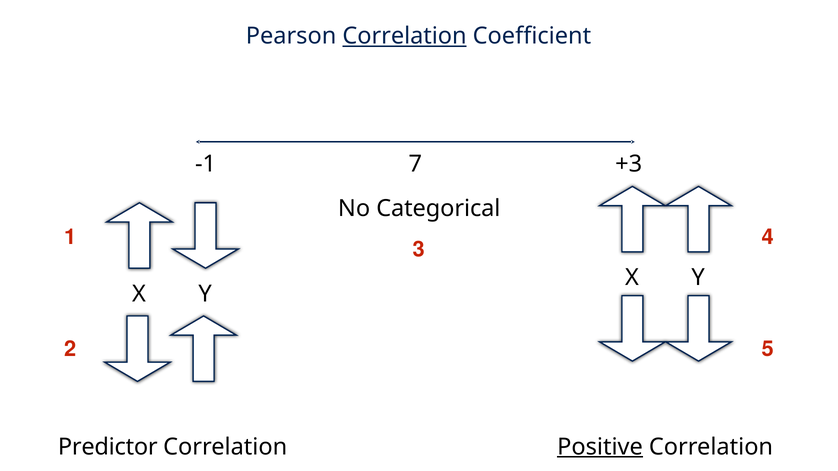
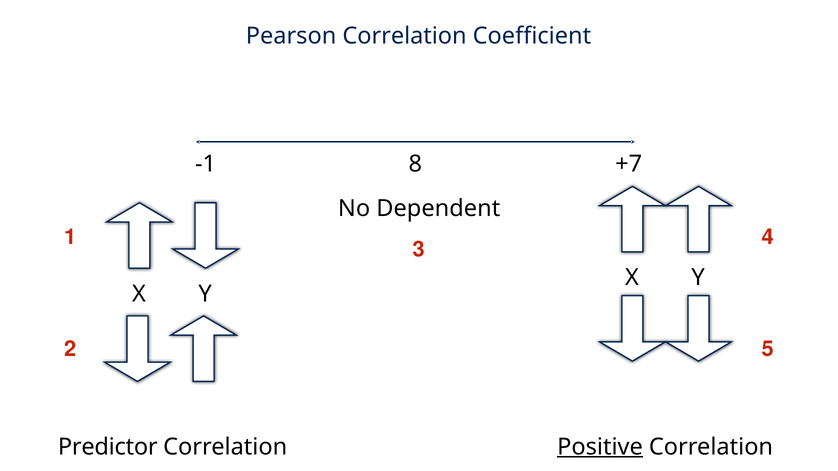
Correlation at (405, 36) underline: present -> none
7: 7 -> 8
+3: +3 -> +7
Categorical: Categorical -> Dependent
